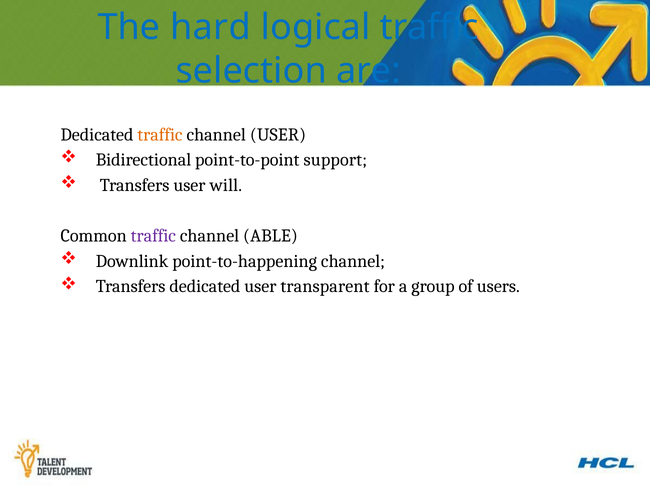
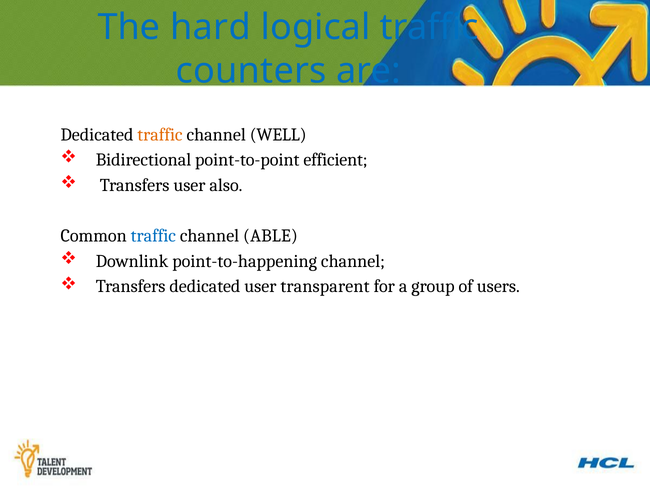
selection: selection -> counters
channel USER: USER -> WELL
support: support -> efficient
will: will -> also
traffic at (153, 236) colour: purple -> blue
